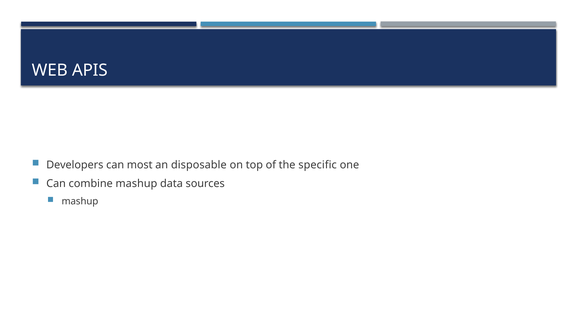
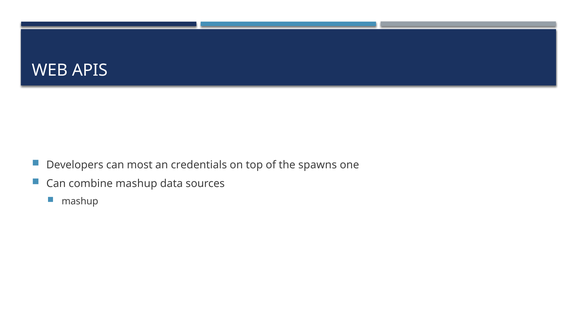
disposable: disposable -> credentials
specific: specific -> spawns
